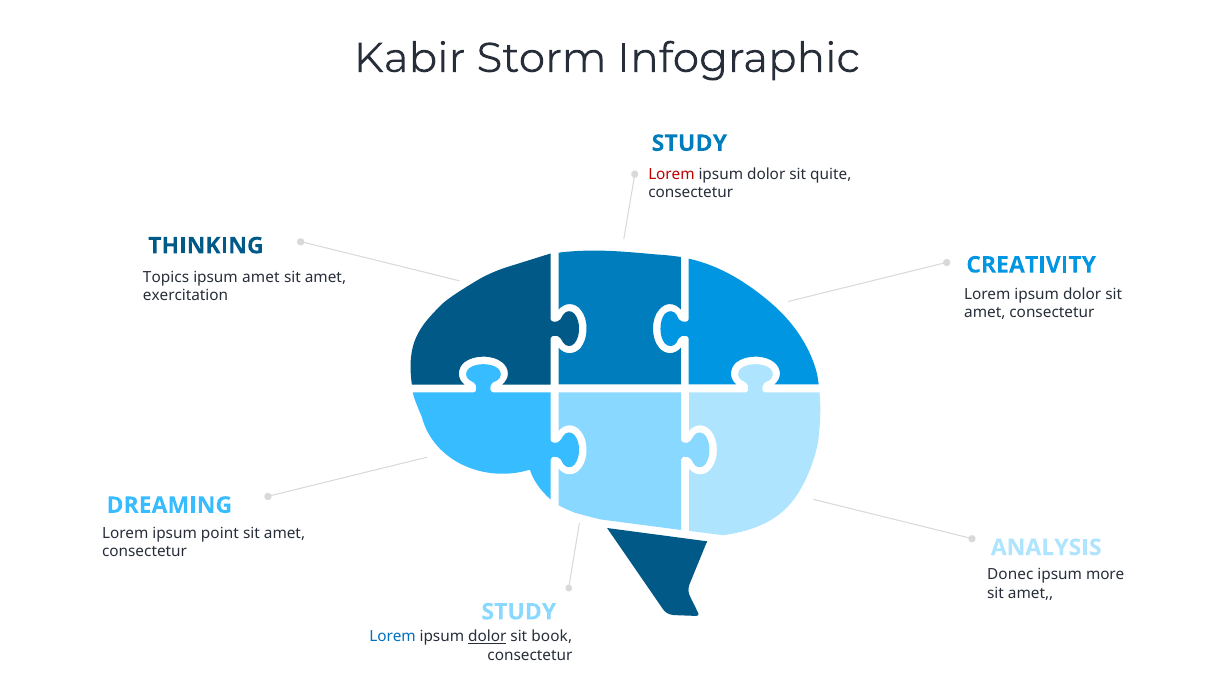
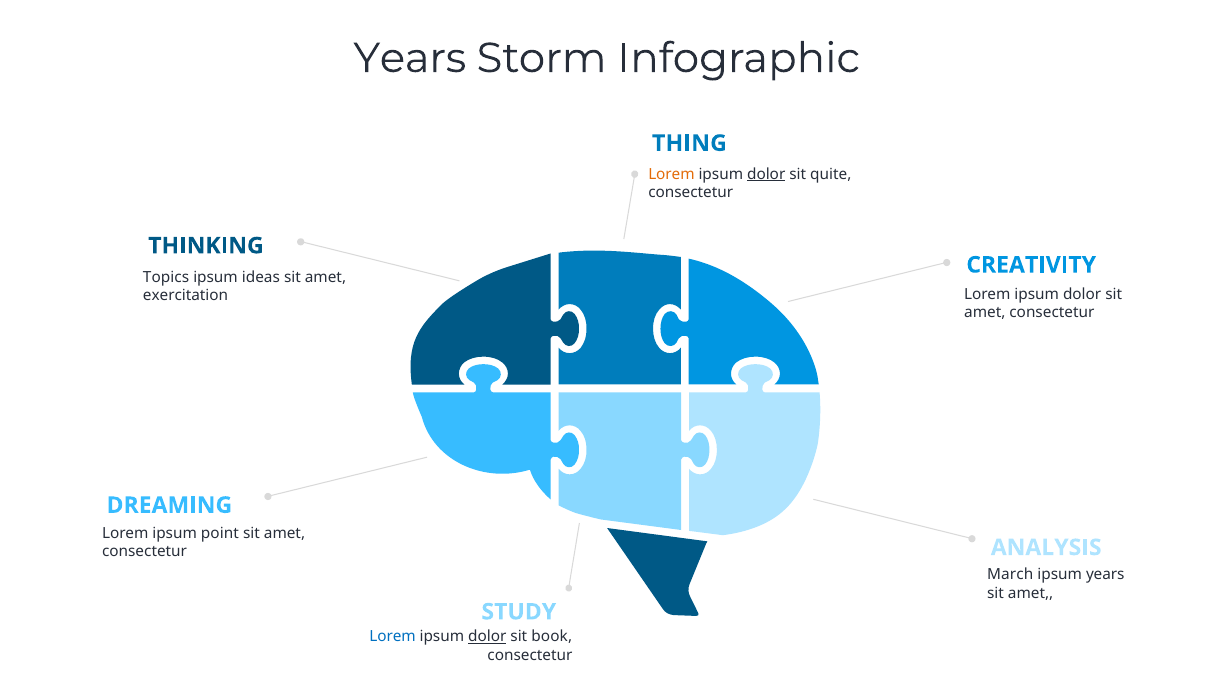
Kabir at (410, 58): Kabir -> Years
STUDY at (689, 143): STUDY -> THING
Lorem at (671, 174) colour: red -> orange
dolor at (766, 174) underline: none -> present
ipsum amet: amet -> ideas
Donec: Donec -> March
ipsum more: more -> years
